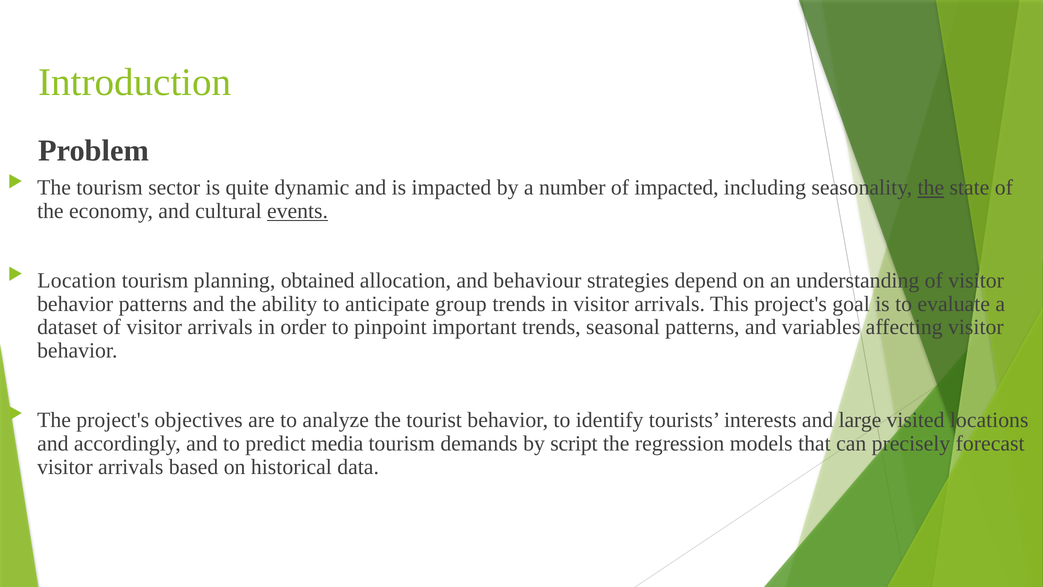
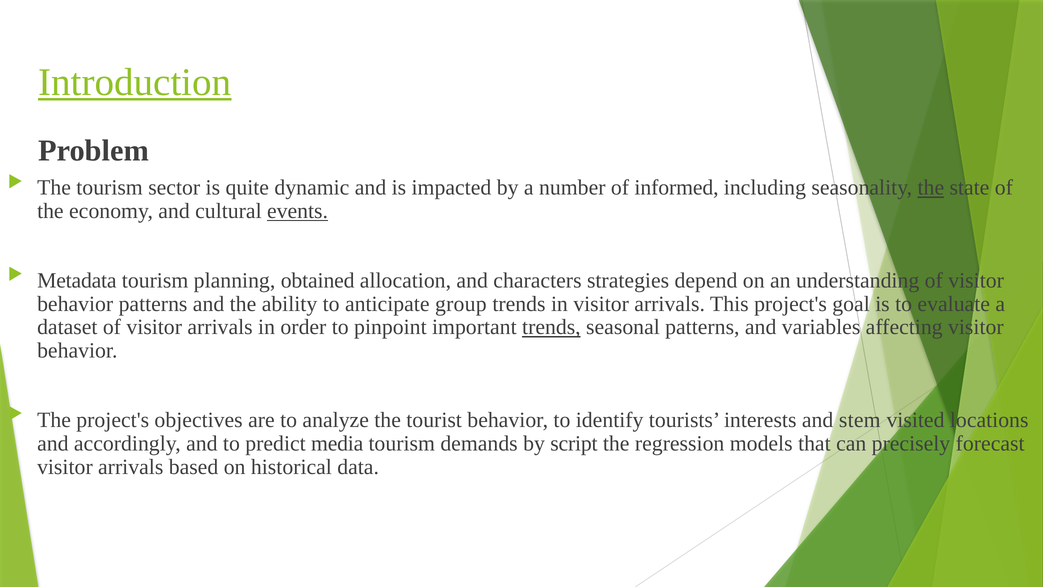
Introduction underline: none -> present
of impacted: impacted -> informed
Location: Location -> Metadata
behaviour: behaviour -> characters
trends at (551, 327) underline: none -> present
large: large -> stem
